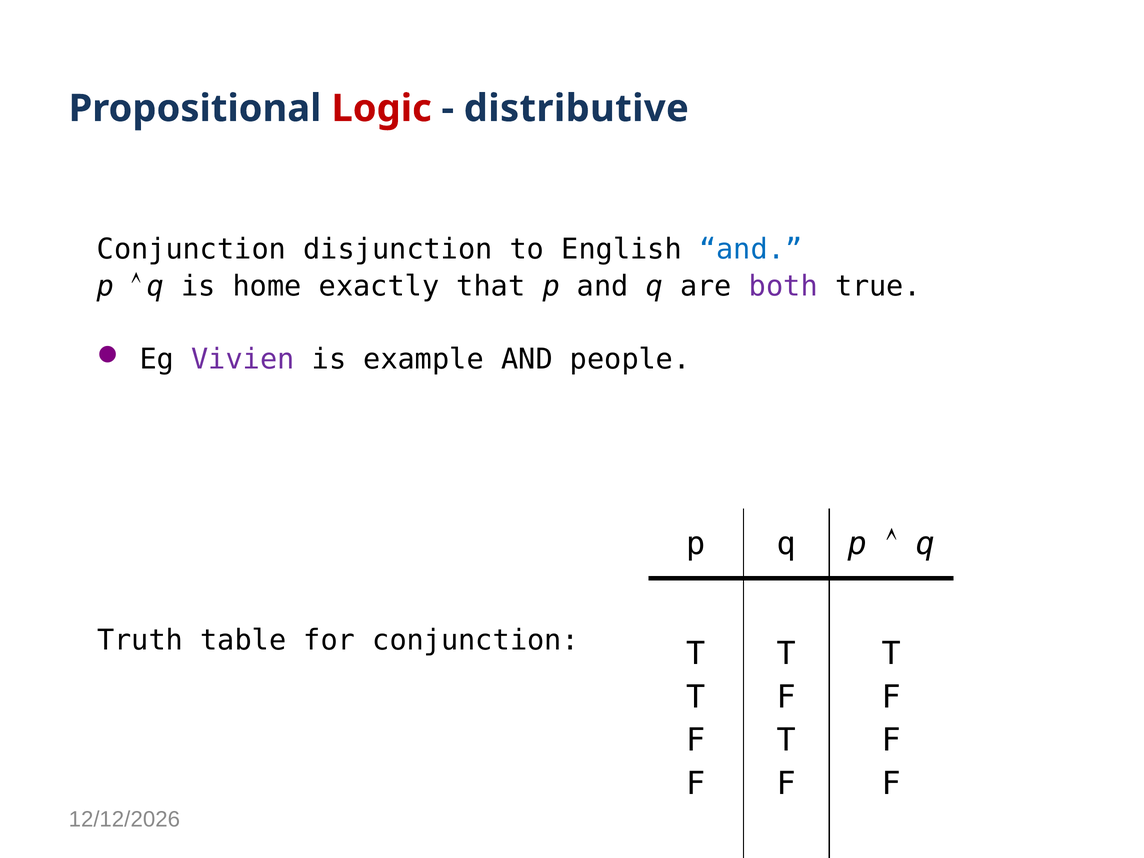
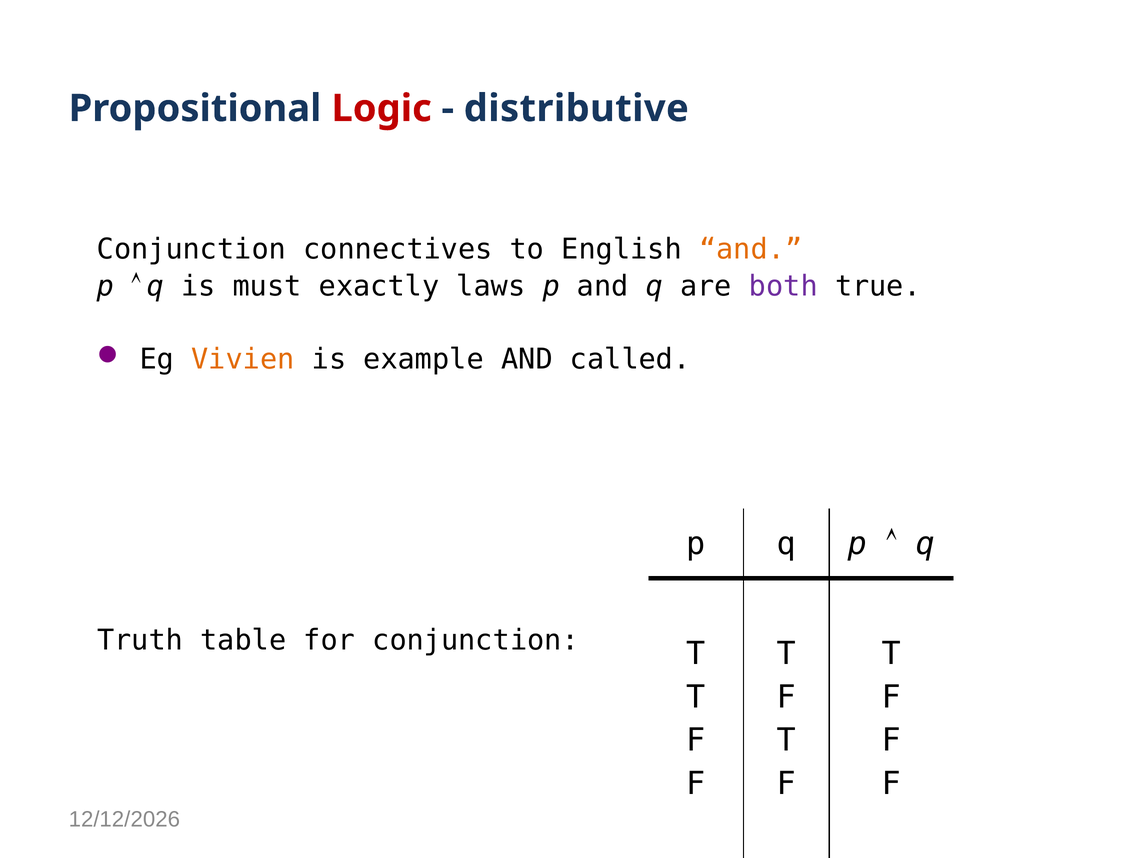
disjunction: disjunction -> connectives
and at (751, 249) colour: blue -> orange
home: home -> must
that: that -> laws
Vivien colour: purple -> orange
people: people -> called
